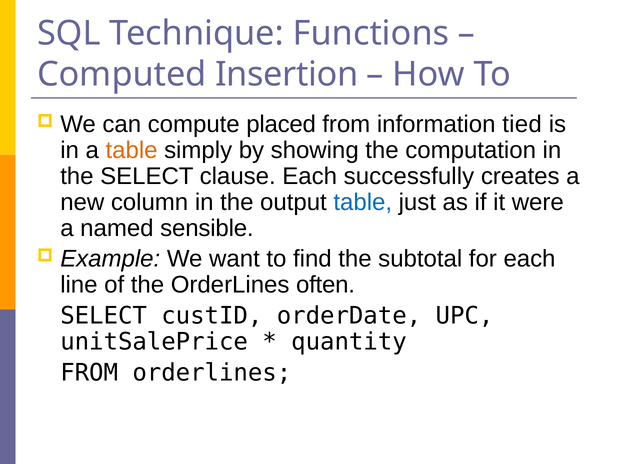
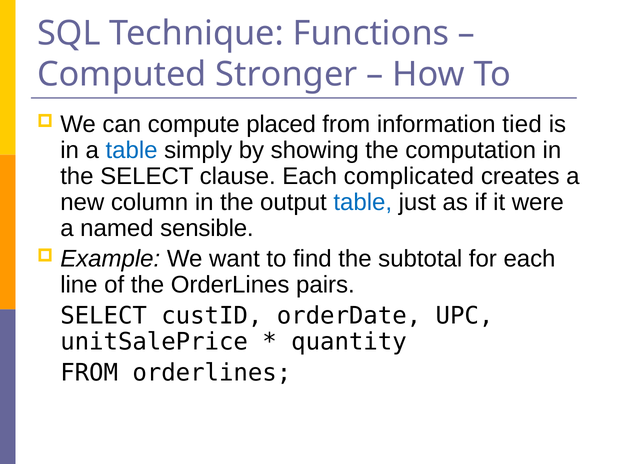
Insertion: Insertion -> Stronger
table at (132, 150) colour: orange -> blue
successfully: successfully -> complicated
often: often -> pairs
